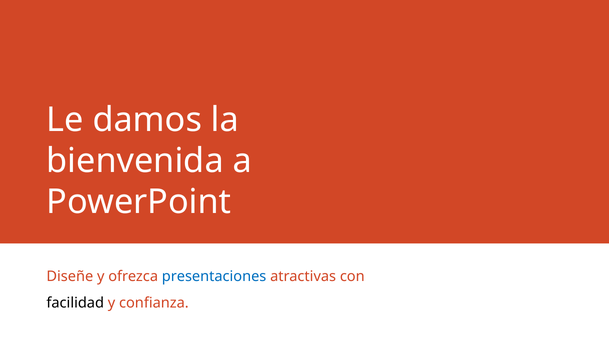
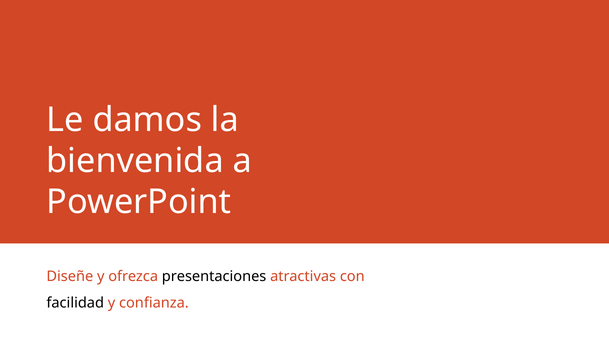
presentaciones colour: blue -> black
